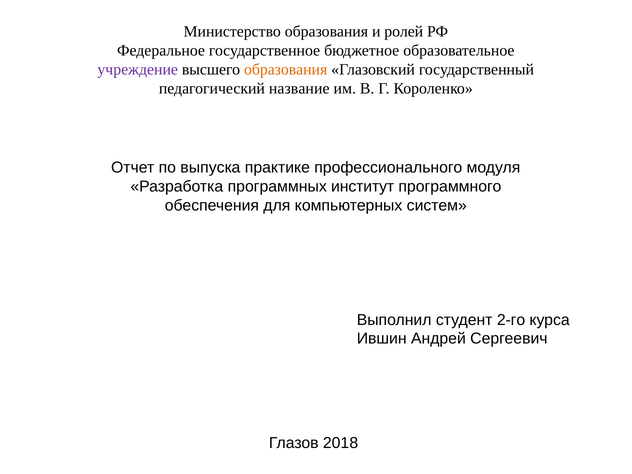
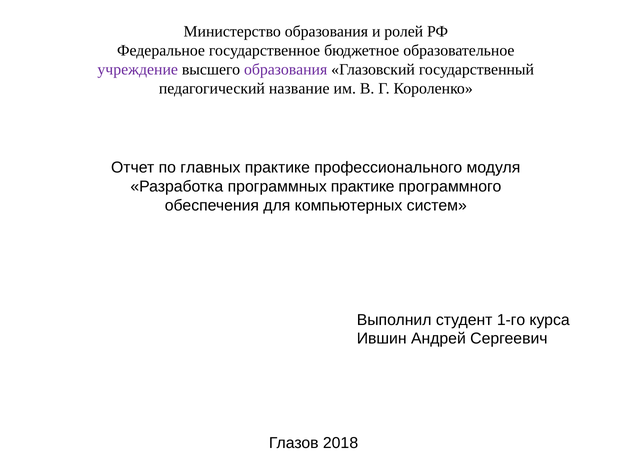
образования at (286, 70) colour: orange -> purple
выпуска: выпуска -> главных
программных институт: институт -> практике
2-го: 2-го -> 1-го
